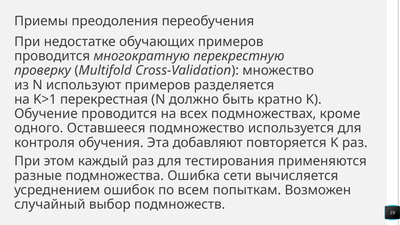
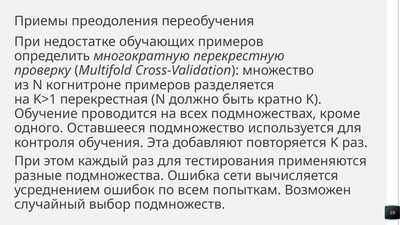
проводится at (52, 56): проводится -> определить
используют: используют -> когнитроне
